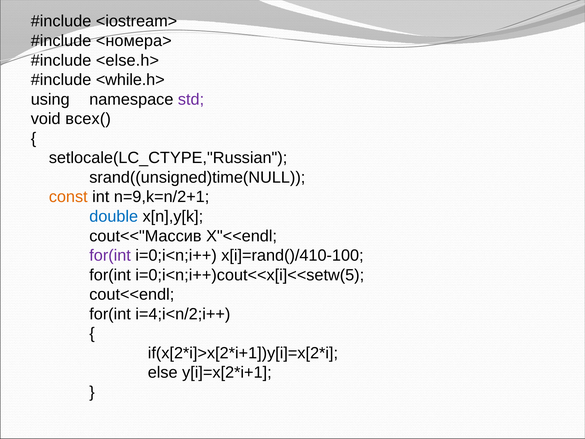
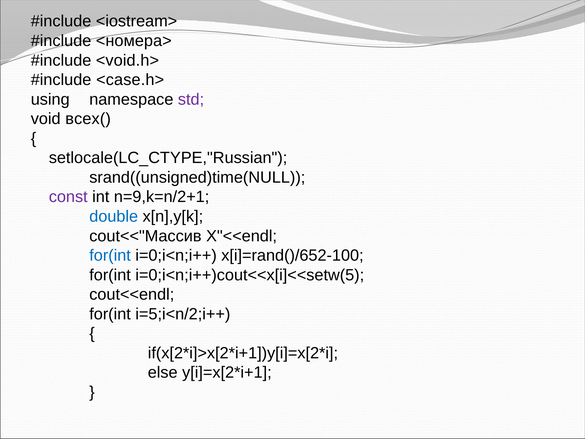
<else.h>: <else.h> -> <void.h>
<while.h>: <while.h> -> <case.h>
const colour: orange -> purple
for(int at (110, 255) colour: purple -> blue
x[i]=rand()/410-100: x[i]=rand()/410-100 -> x[i]=rand()/652-100
i=4;i<n/2;i++: i=4;i<n/2;i++ -> i=5;i<n/2;i++
